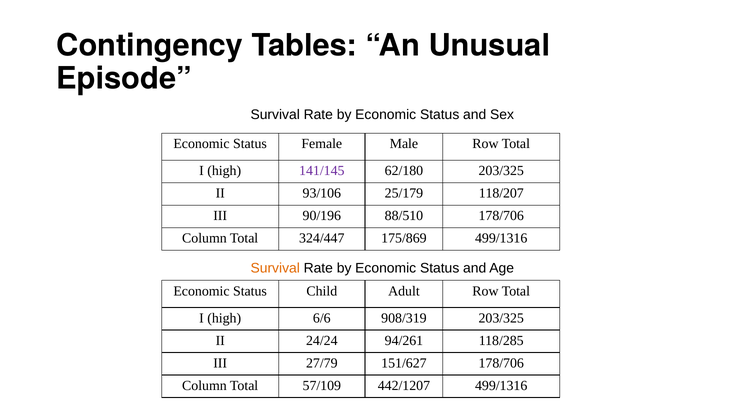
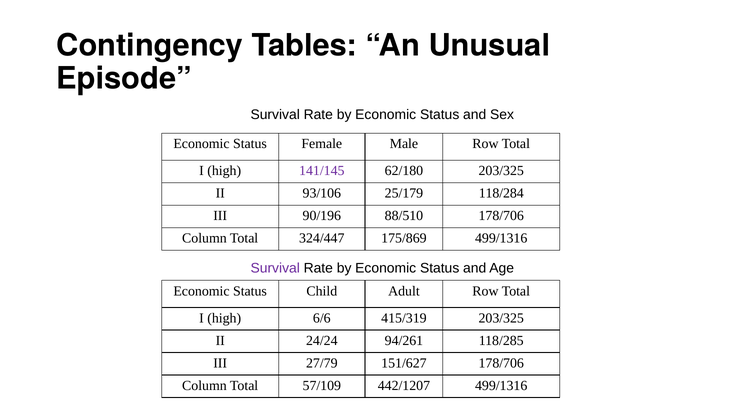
118/207: 118/207 -> 118/284
Survival at (275, 268) colour: orange -> purple
908/319: 908/319 -> 415/319
